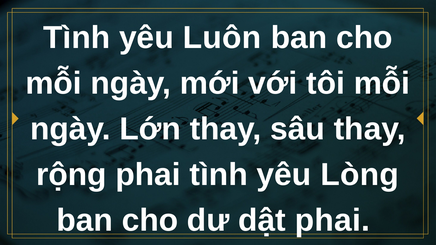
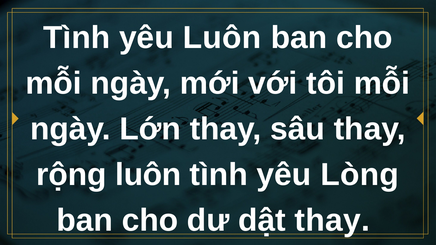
rộng phai: phai -> luôn
dật phai: phai -> thay
